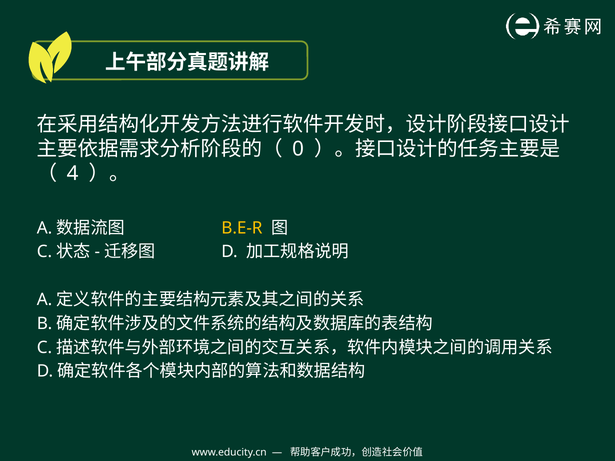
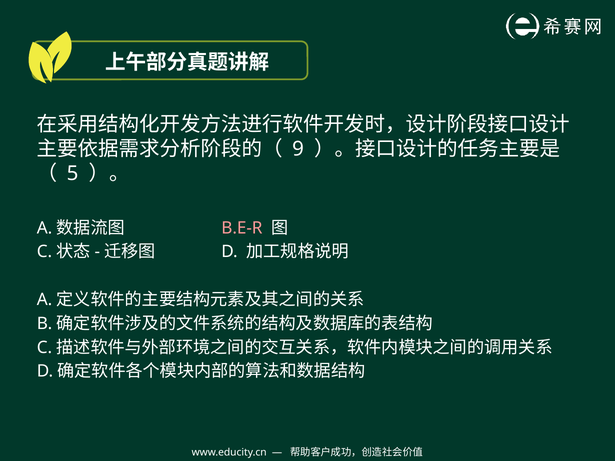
0: 0 -> 9
4: 4 -> 5
B.E-R colour: yellow -> pink
